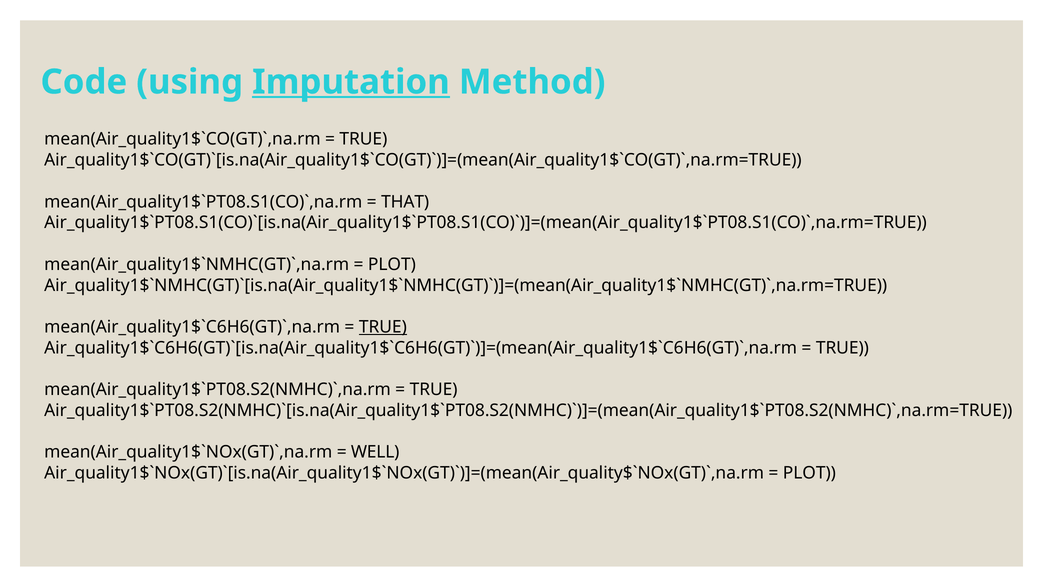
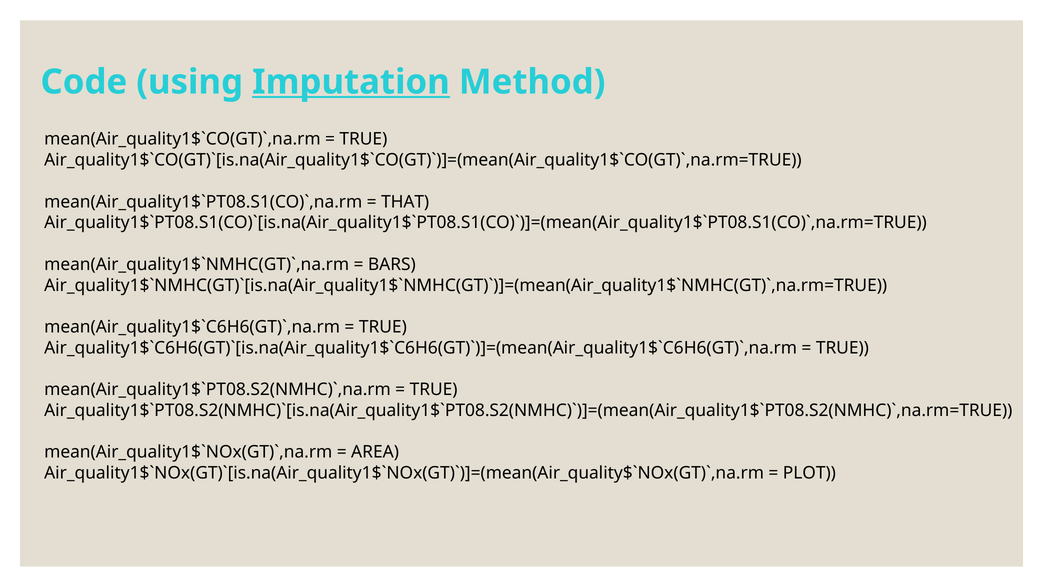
PLOT at (392, 264): PLOT -> BARS
TRUE at (383, 327) underline: present -> none
WELL: WELL -> AREA
